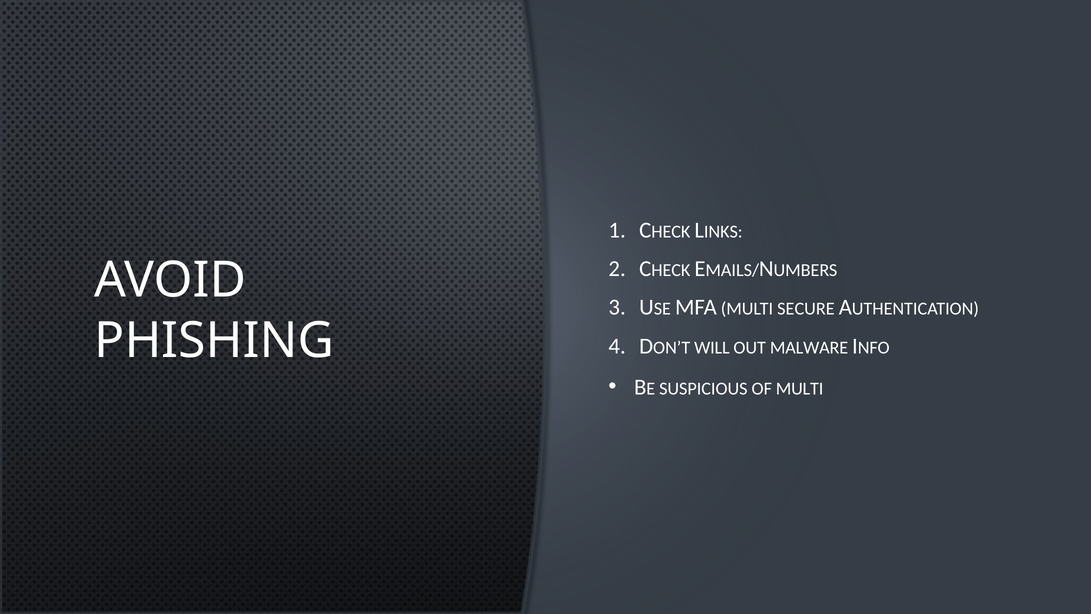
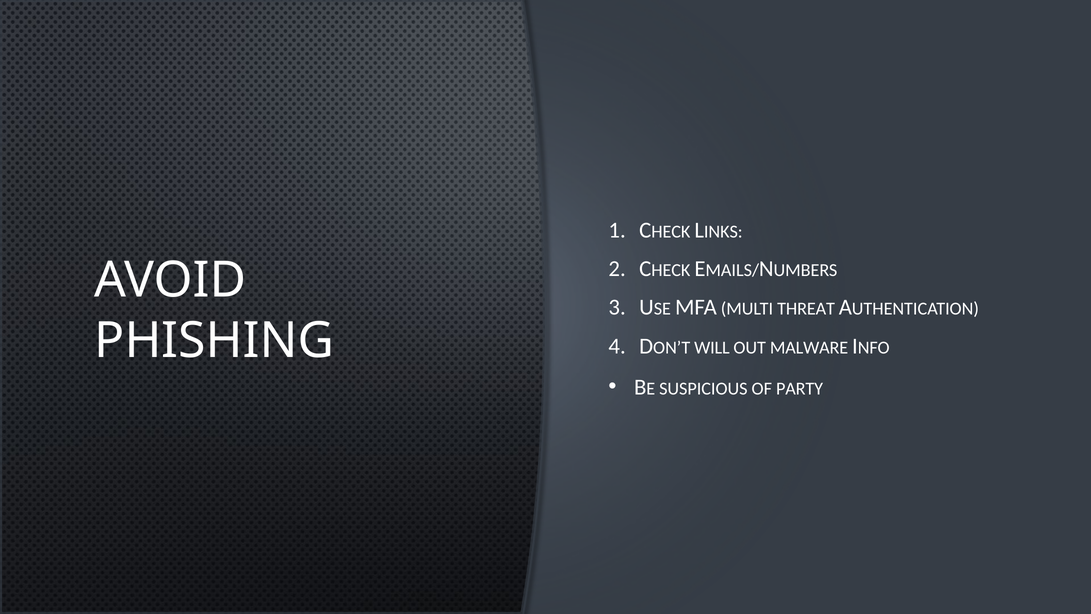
SECURE: SECURE -> THREAT
OF MULTI: MULTI -> PARTY
